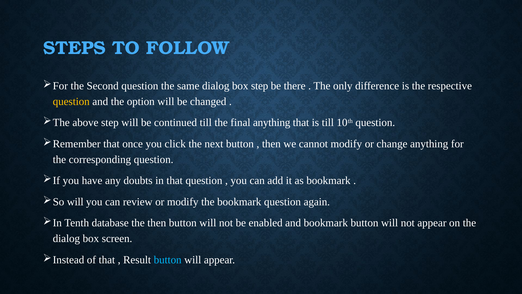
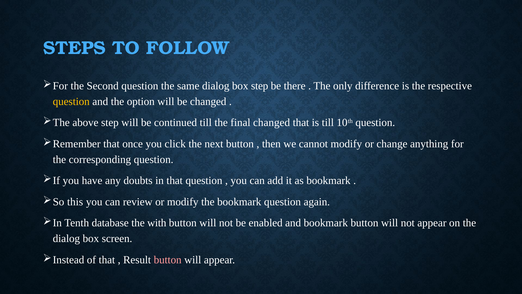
final anything: anything -> changed
will at (75, 202): will -> this
the then: then -> with
button at (168, 259) colour: light blue -> pink
